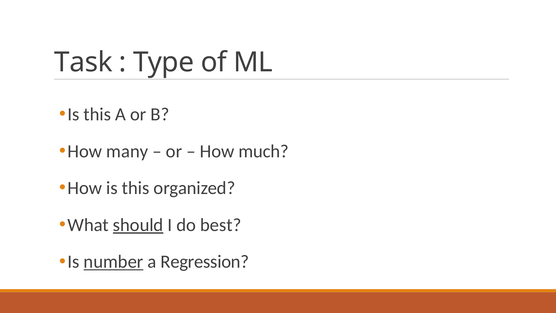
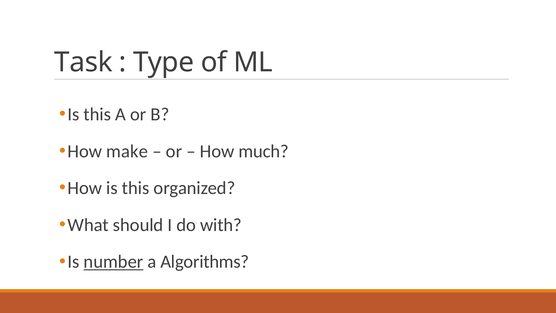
many: many -> make
should underline: present -> none
best: best -> with
Regression: Regression -> Algorithms
